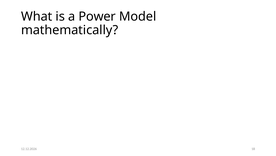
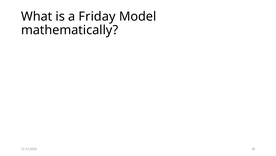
Power: Power -> Friday
